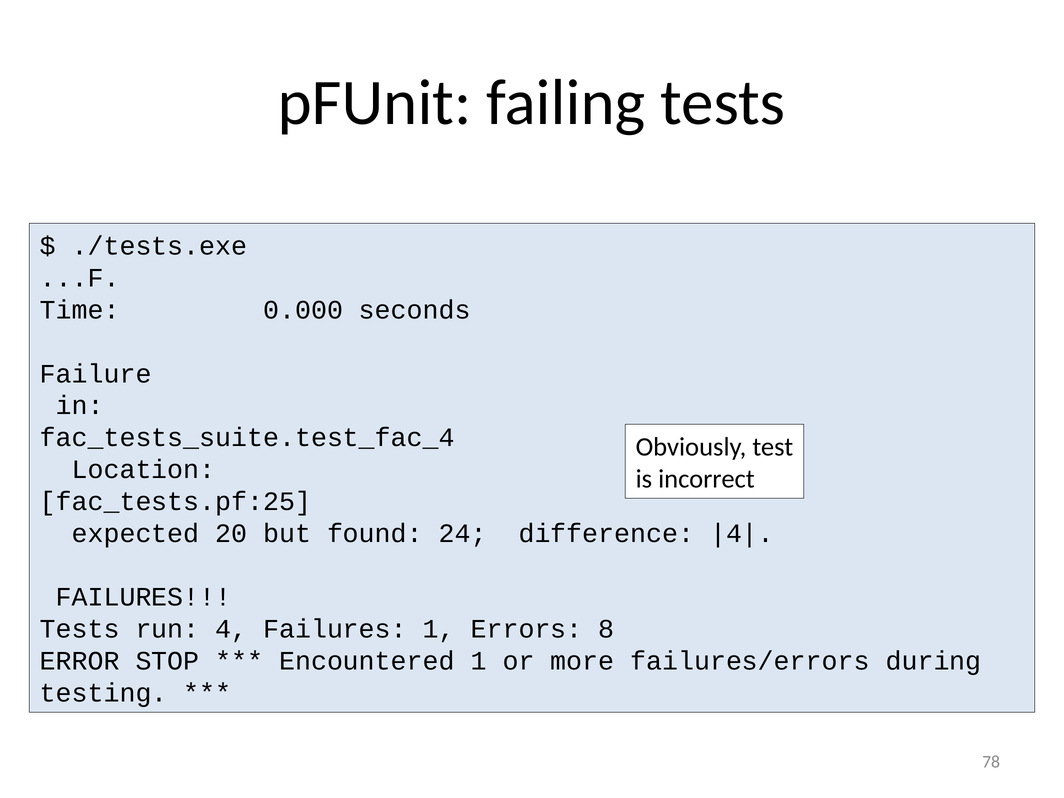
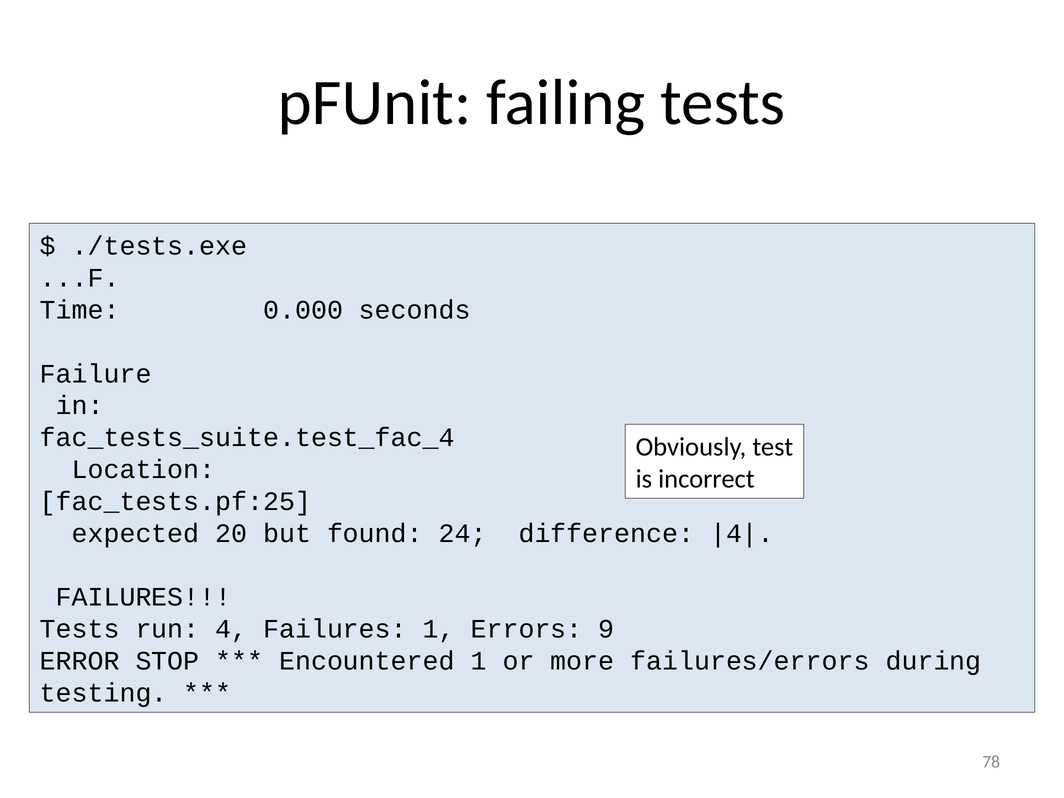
8: 8 -> 9
